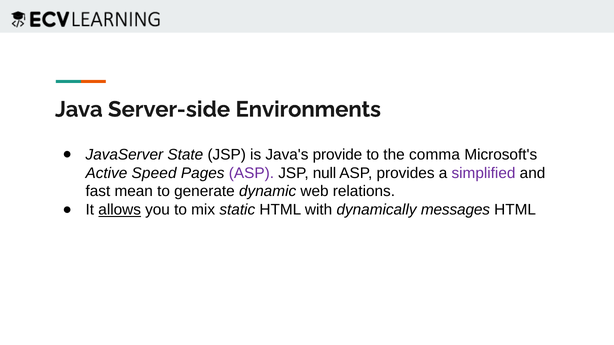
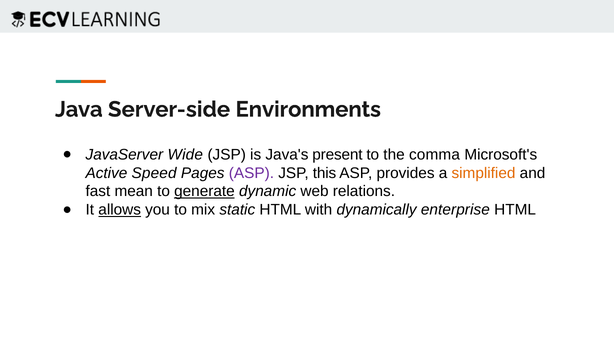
State: State -> Wide
provide: provide -> present
null: null -> this
simplified colour: purple -> orange
generate underline: none -> present
messages: messages -> enterprise
